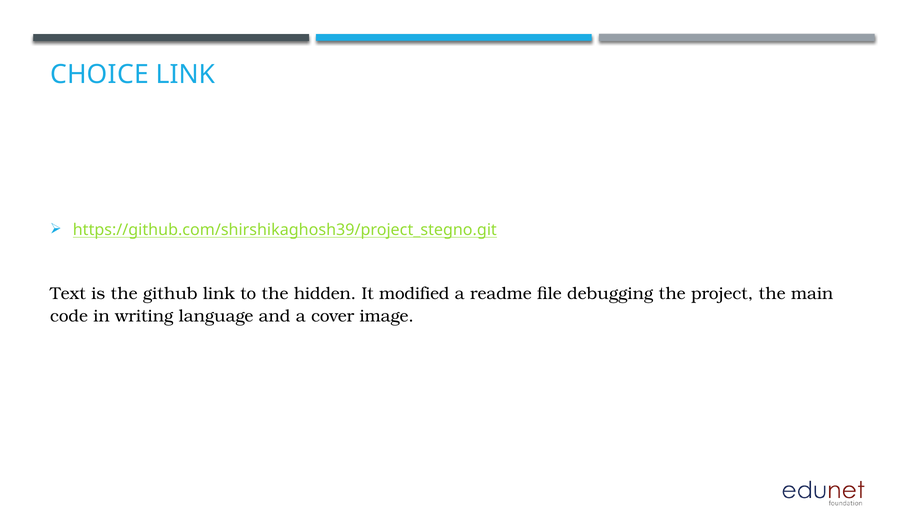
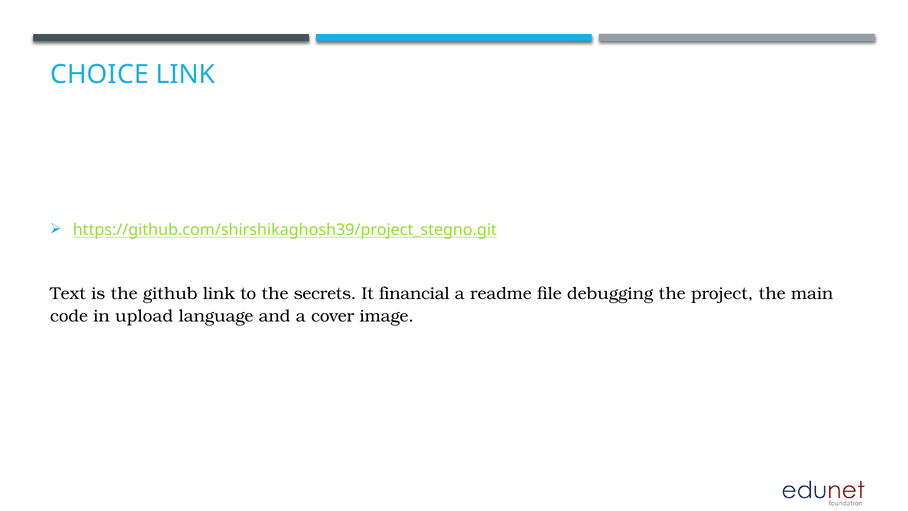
hidden: hidden -> secrets
modified: modified -> financial
writing: writing -> upload
